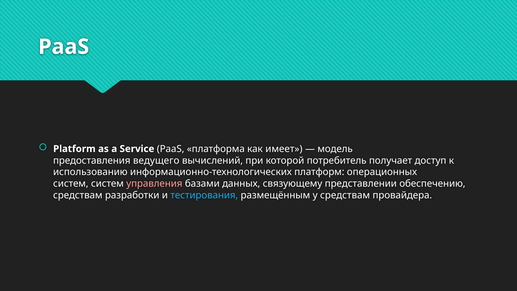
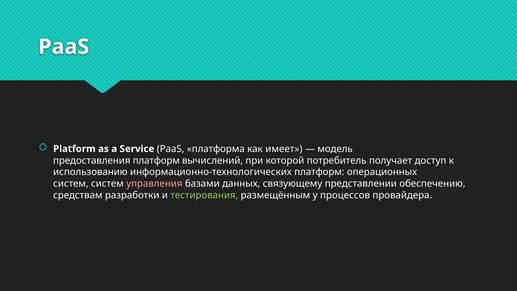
предоставления ведущего: ведущего -> платформ
тестирования colour: light blue -> light green
у средствам: средствам -> процессов
